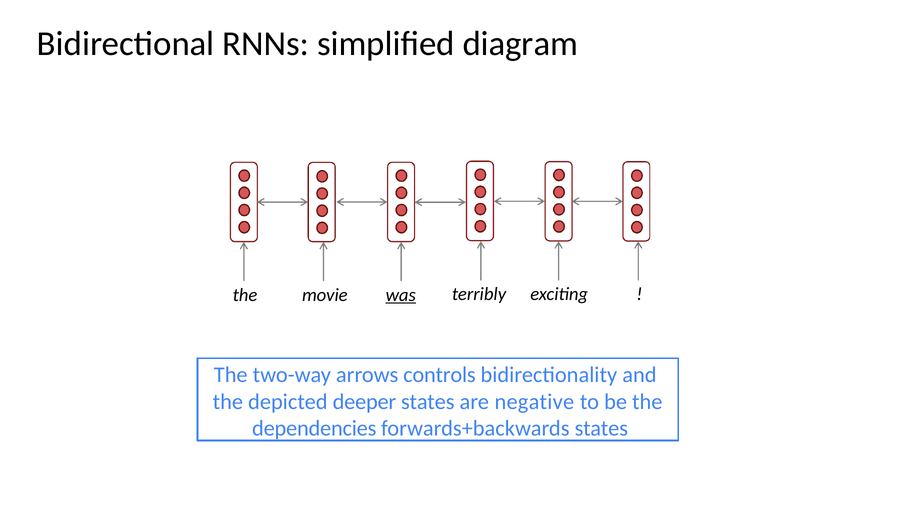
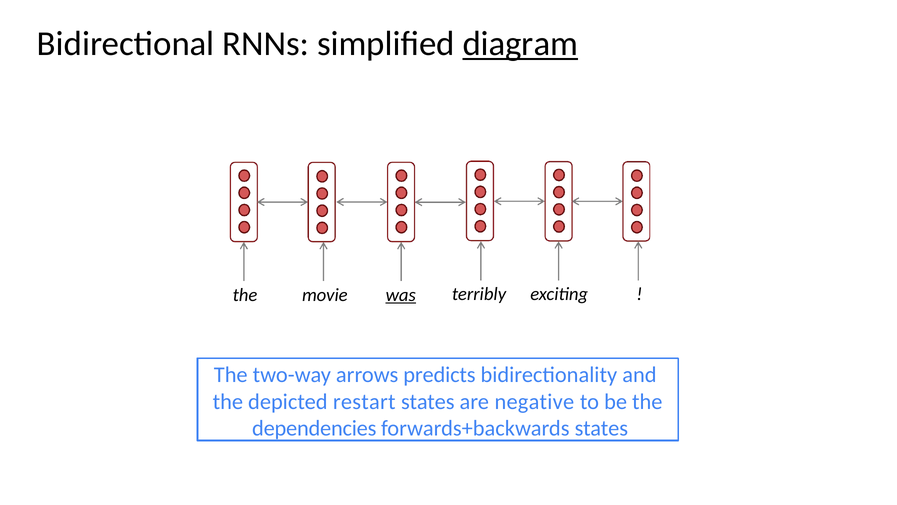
diagram underline: none -> present
controls: controls -> predicts
deeper: deeper -> restart
